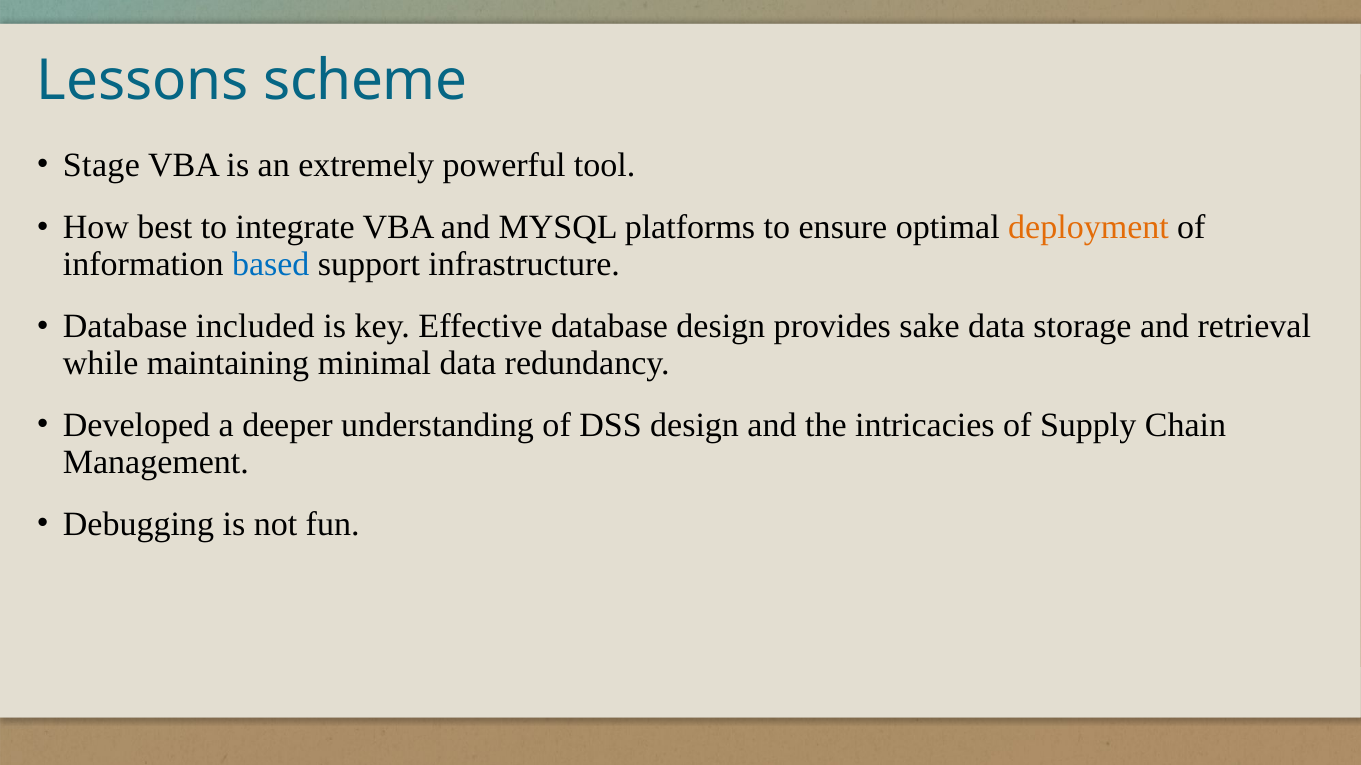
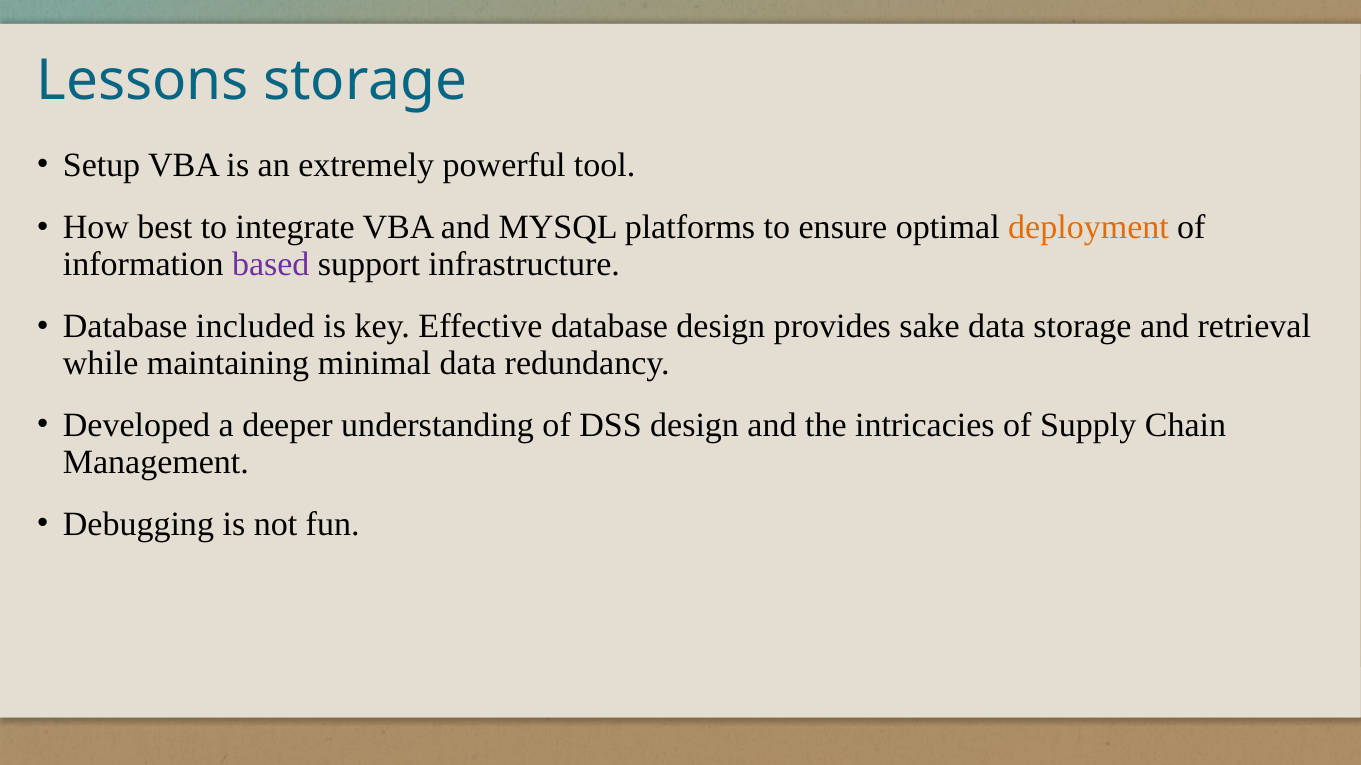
Lessons scheme: scheme -> storage
Stage: Stage -> Setup
based colour: blue -> purple
